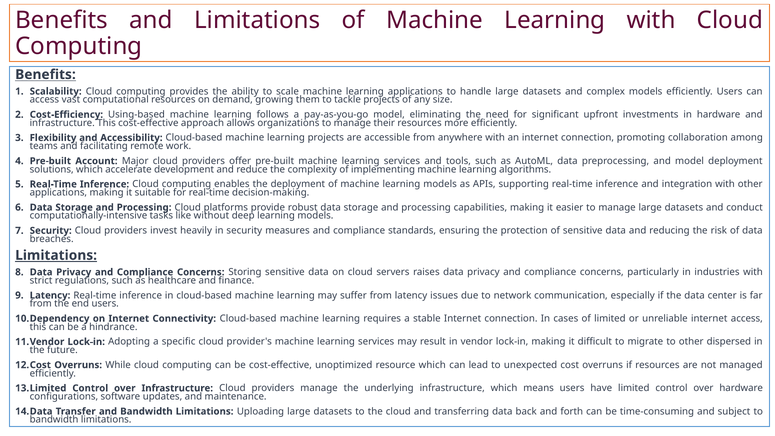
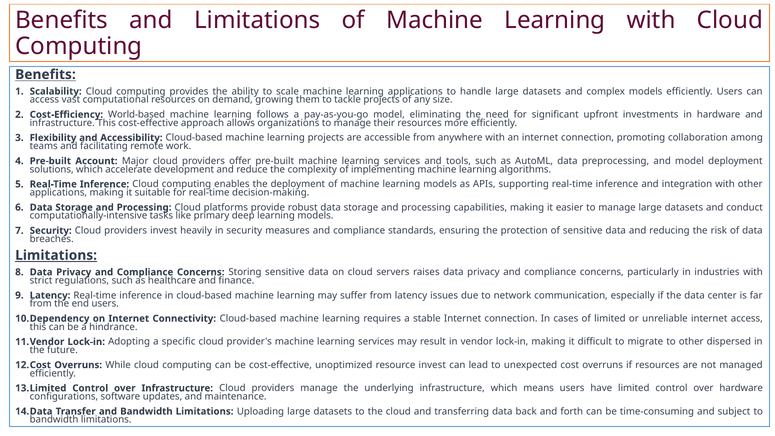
Using-based: Using-based -> World-based
without: without -> primary
resource which: which -> invest
